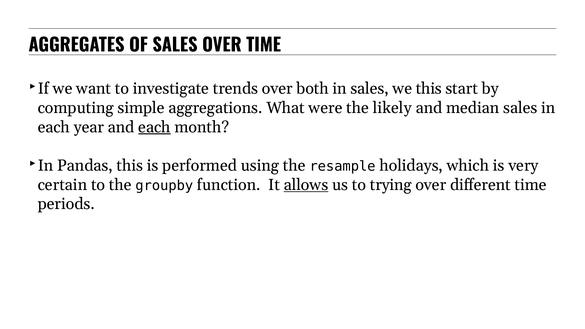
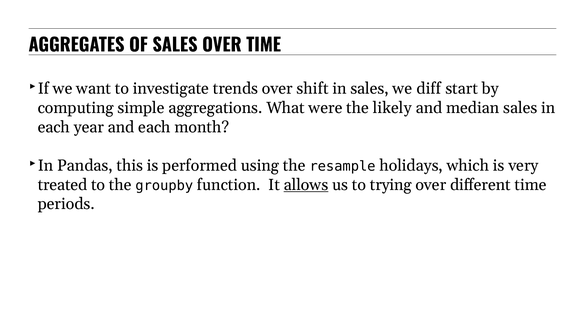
both: both -> shift
we this: this -> diff
each at (154, 127) underline: present -> none
certain: certain -> treated
